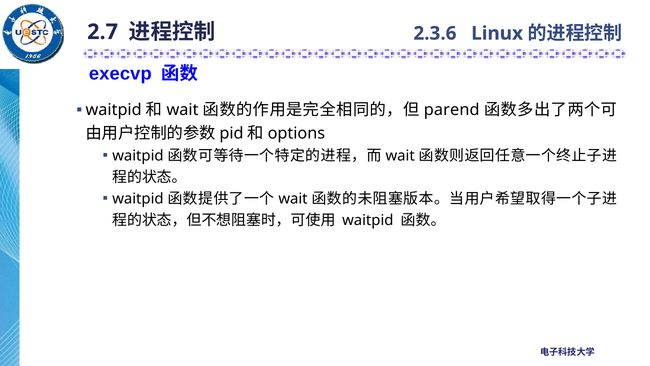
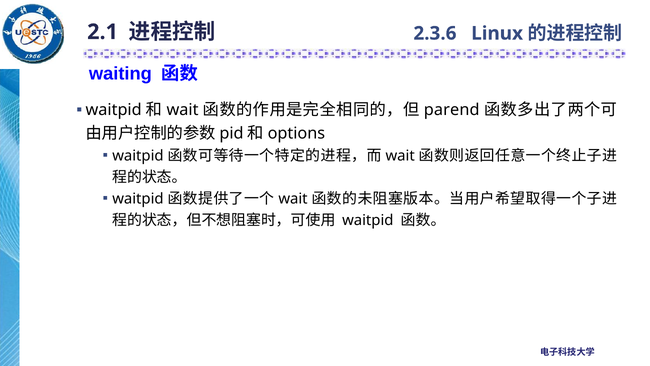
2.7: 2.7 -> 2.1
execvp: execvp -> waiting
